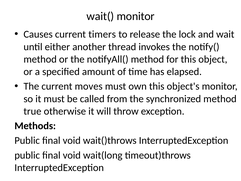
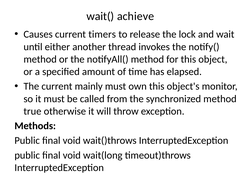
wait( monitor: monitor -> achieve
moves: moves -> mainly
